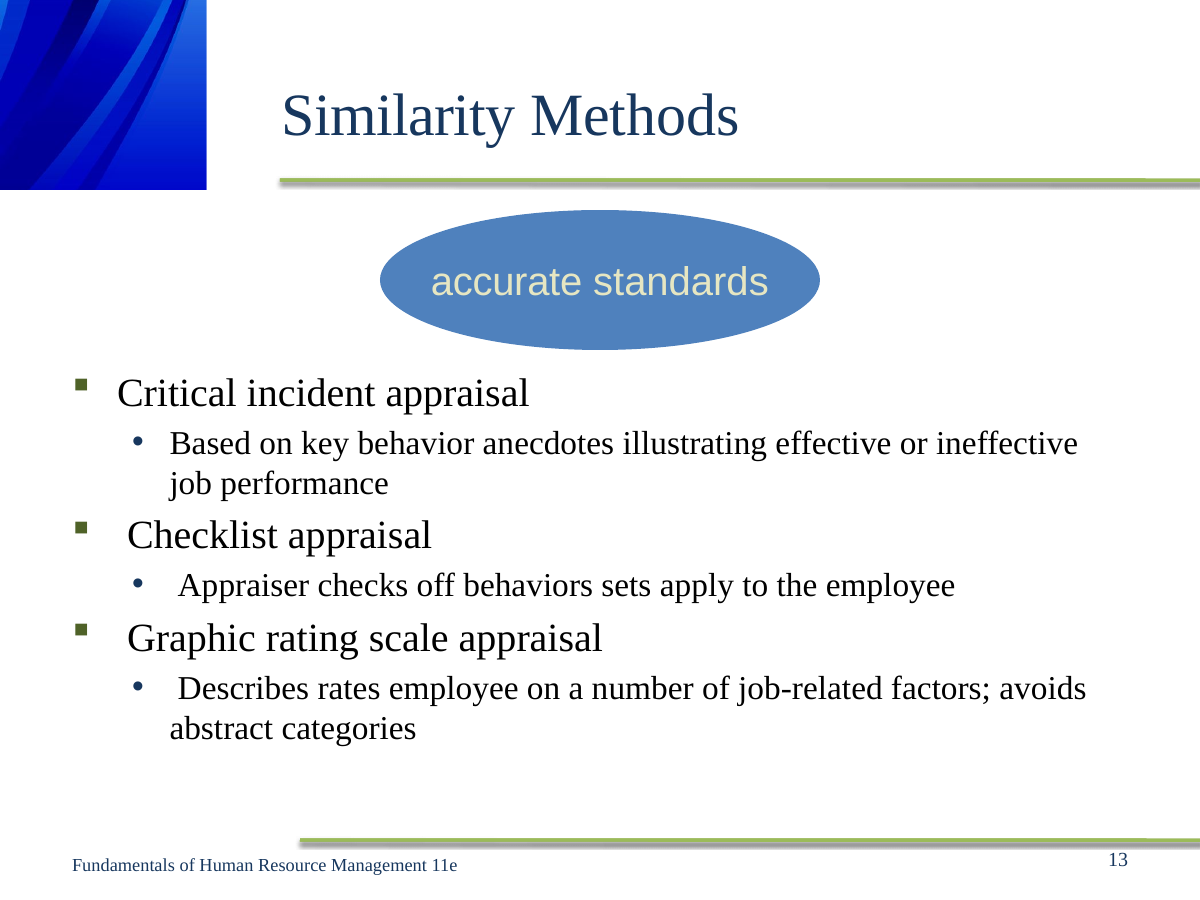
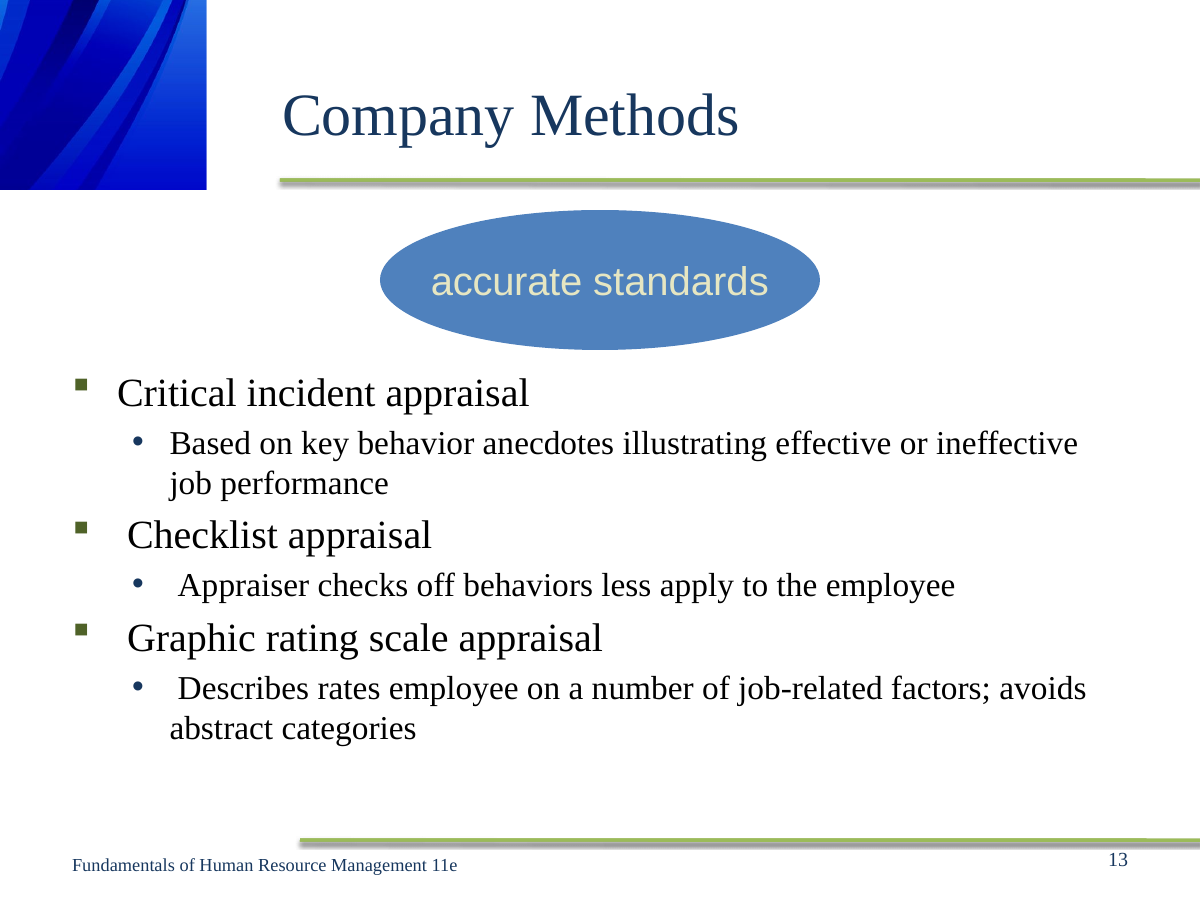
Similarity: Similarity -> Company
sets: sets -> less
